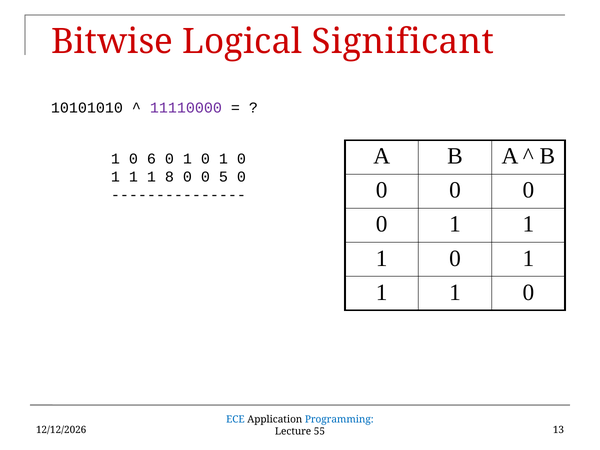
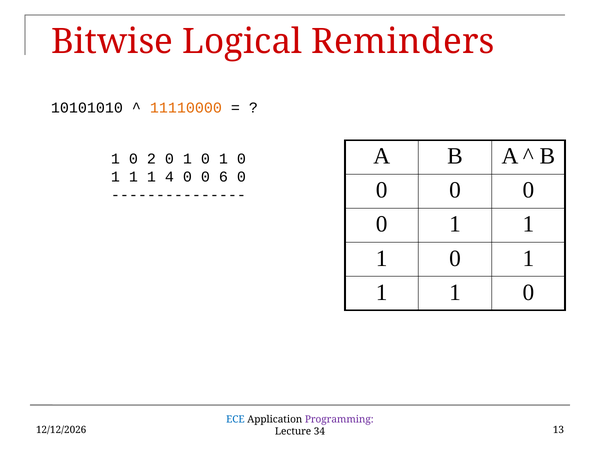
Significant: Significant -> Reminders
11110000 colour: purple -> orange
6: 6 -> 2
8: 8 -> 4
5: 5 -> 6
Programming colour: blue -> purple
55: 55 -> 34
